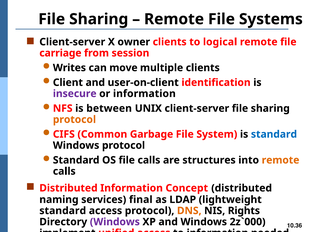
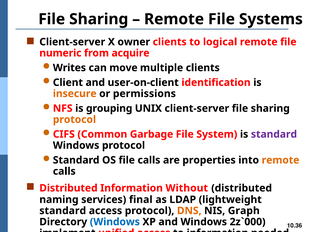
carriage: carriage -> numeric
session: session -> acquire
insecure colour: purple -> orange
or information: information -> permissions
between: between -> grouping
standard at (274, 134) colour: blue -> purple
structures: structures -> properties
Concept: Concept -> Without
Rights: Rights -> Graph
Windows at (115, 222) colour: purple -> blue
